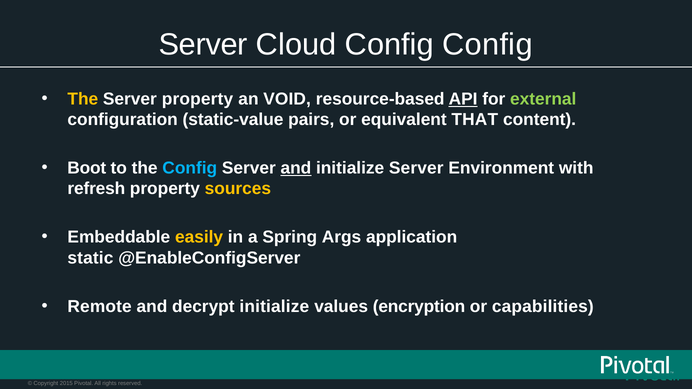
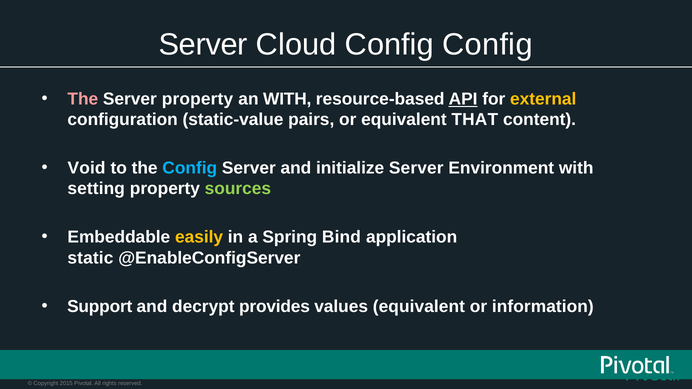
The at (83, 99) colour: yellow -> pink
an VOID: VOID -> WITH
external colour: light green -> yellow
Boot: Boot -> Void
and at (296, 168) underline: present -> none
refresh: refresh -> setting
sources colour: yellow -> light green
Args: Args -> Bind
Remote: Remote -> Support
decrypt initialize: initialize -> provides
values encryption: encryption -> equivalent
capabilities: capabilities -> information
